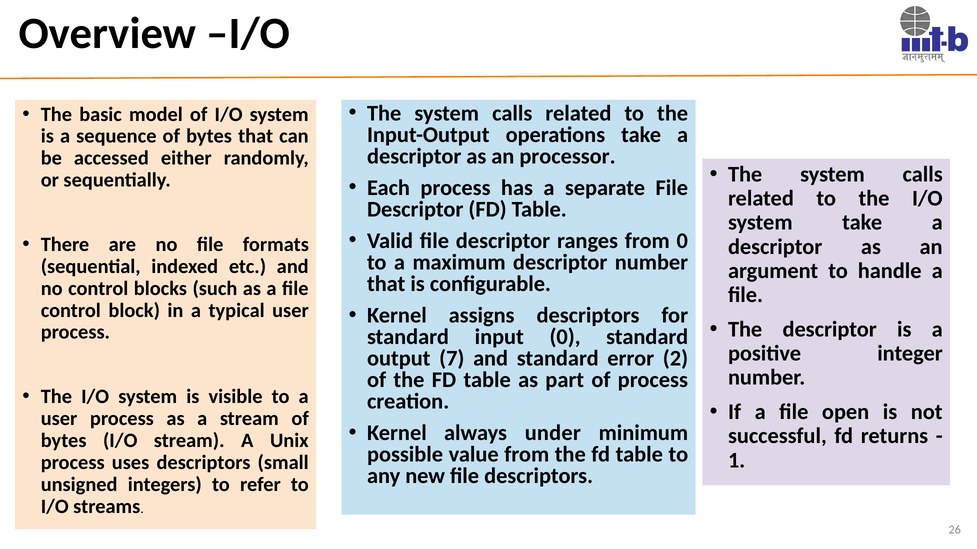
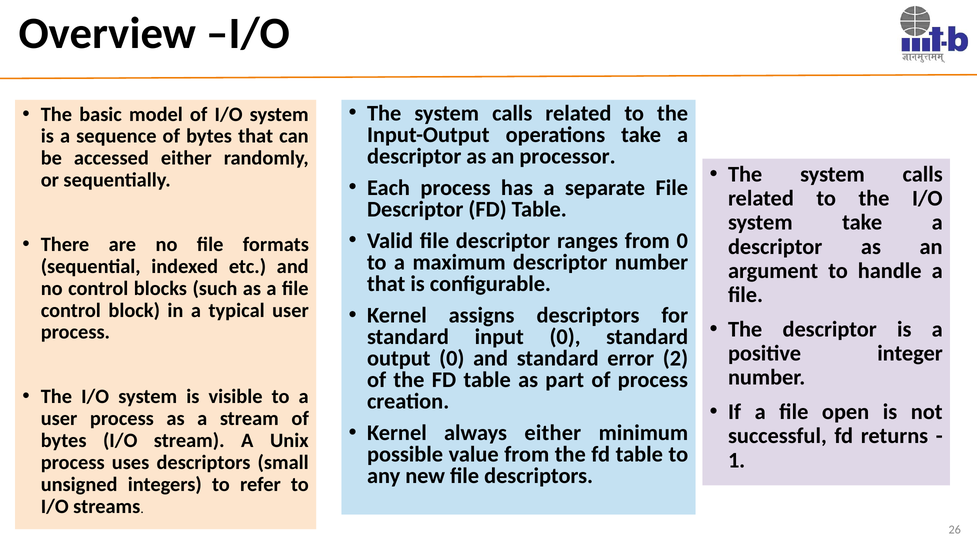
output 7: 7 -> 0
always under: under -> either
